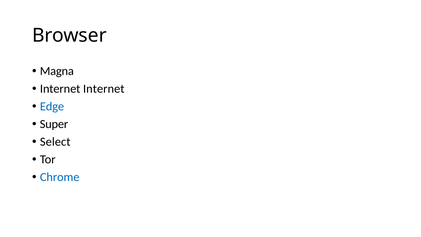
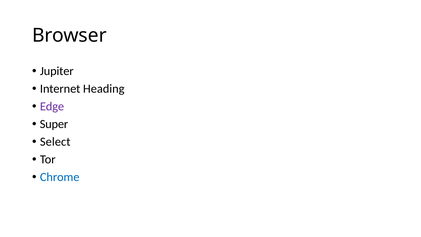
Magna: Magna -> Jupiter
Internet Internet: Internet -> Heading
Edge colour: blue -> purple
